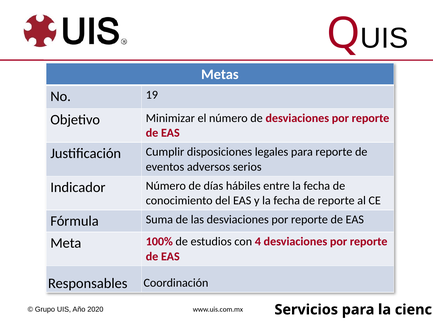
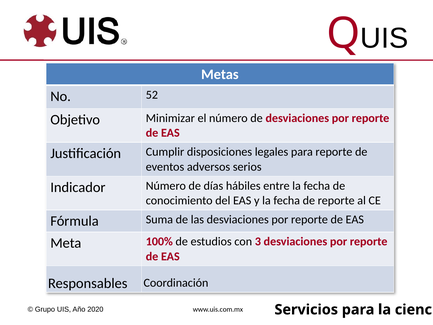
19: 19 -> 52
4: 4 -> 3
